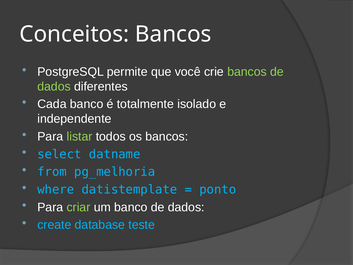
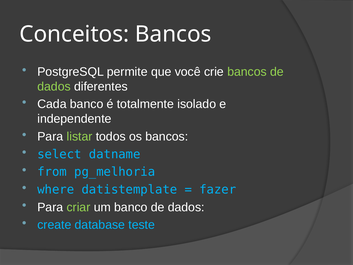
ponto: ponto -> fazer
